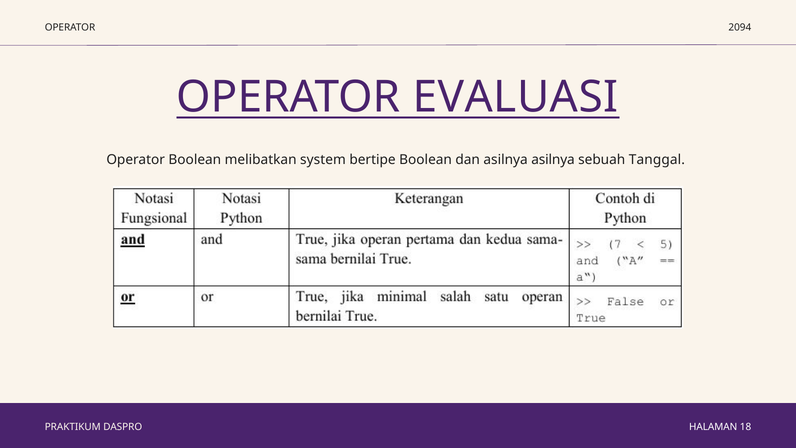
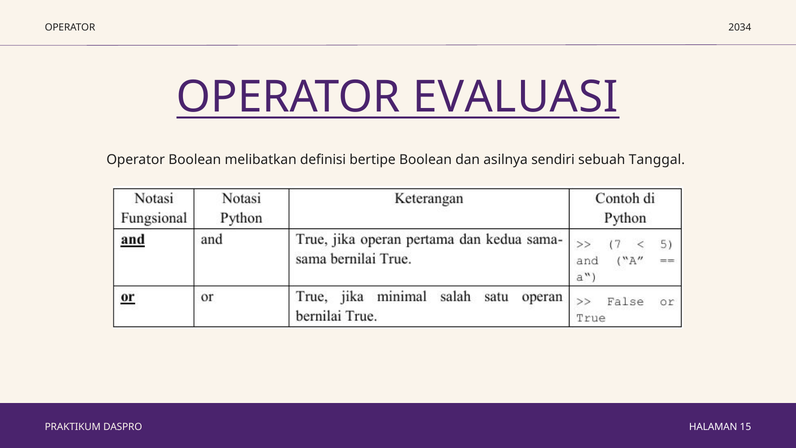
2094: 2094 -> 2034
system: system -> definisi
asilnya asilnya: asilnya -> sendiri
18: 18 -> 15
